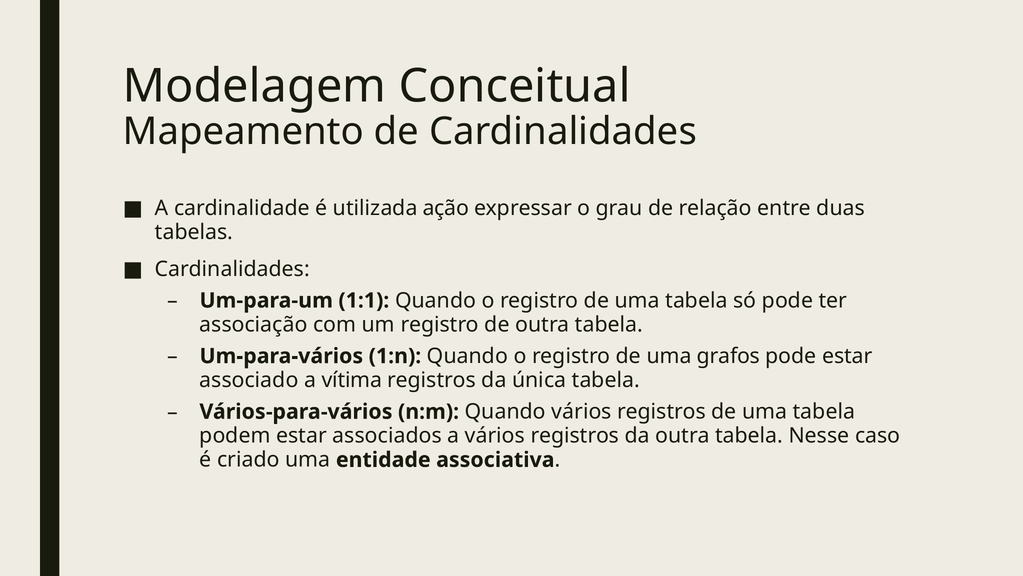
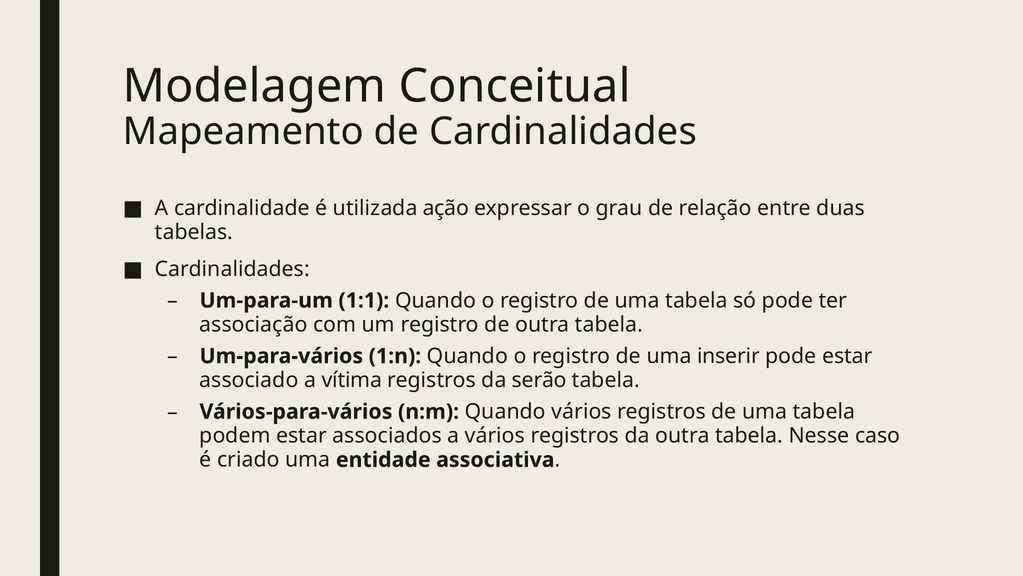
grafos: grafos -> inserir
única: única -> serão
